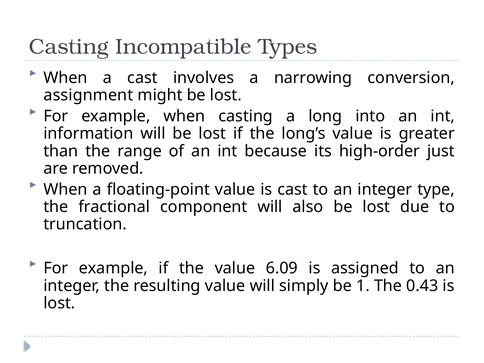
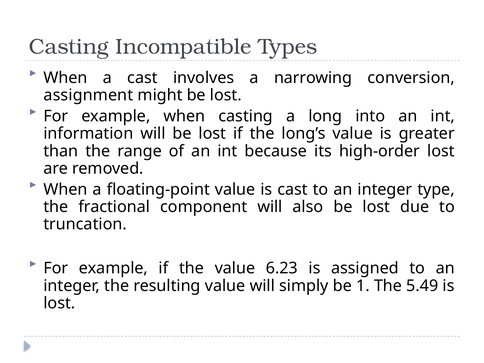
high-order just: just -> lost
6.09: 6.09 -> 6.23
0.43: 0.43 -> 5.49
